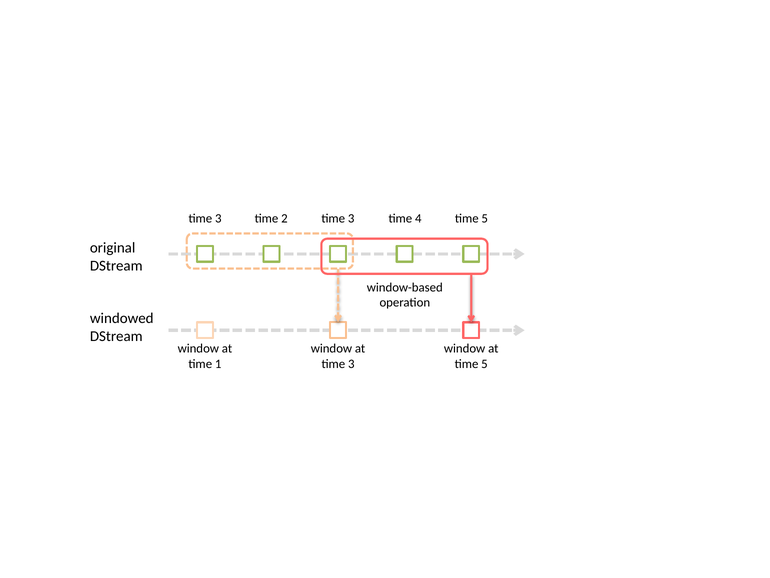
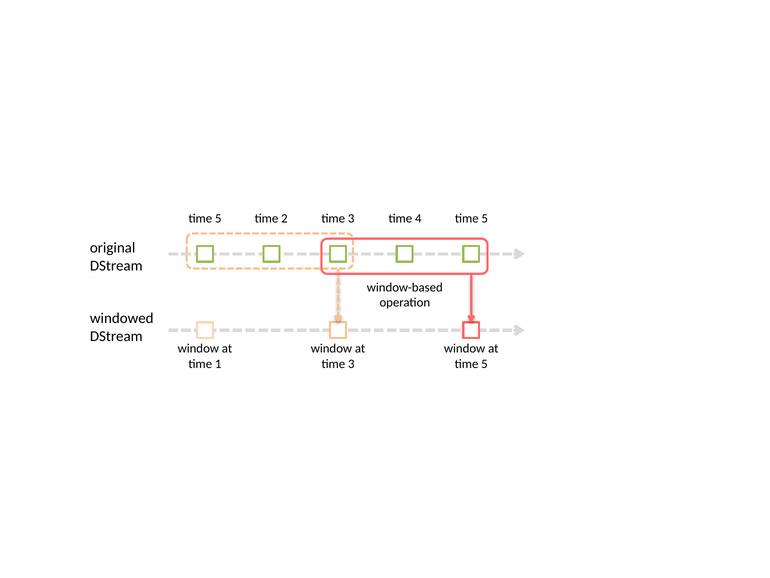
3 at (218, 218): 3 -> 5
